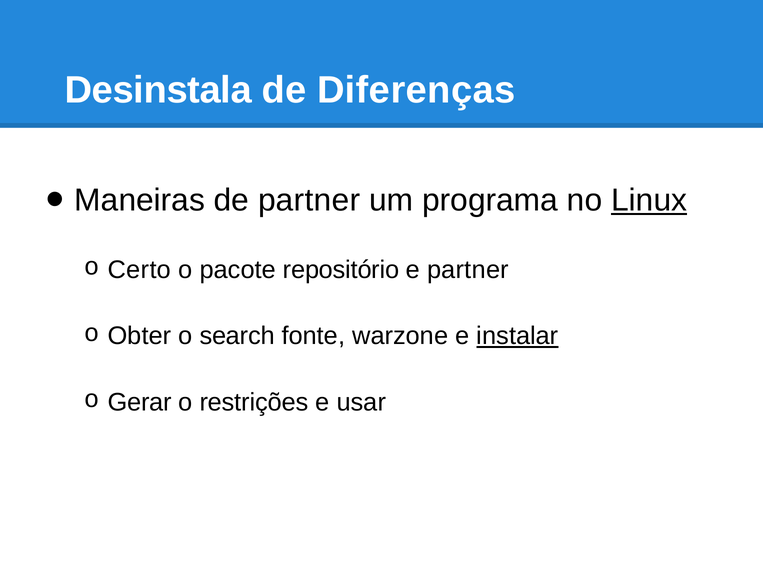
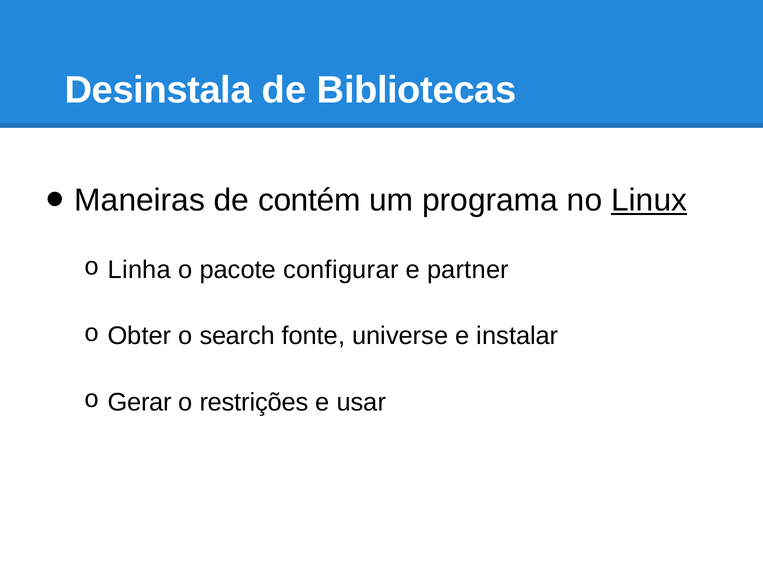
Diferenças: Diferenças -> Bibliotecas
de partner: partner -> contém
Certo: Certo -> Linha
repositório: repositório -> configurar
warzone: warzone -> universe
instalar underline: present -> none
